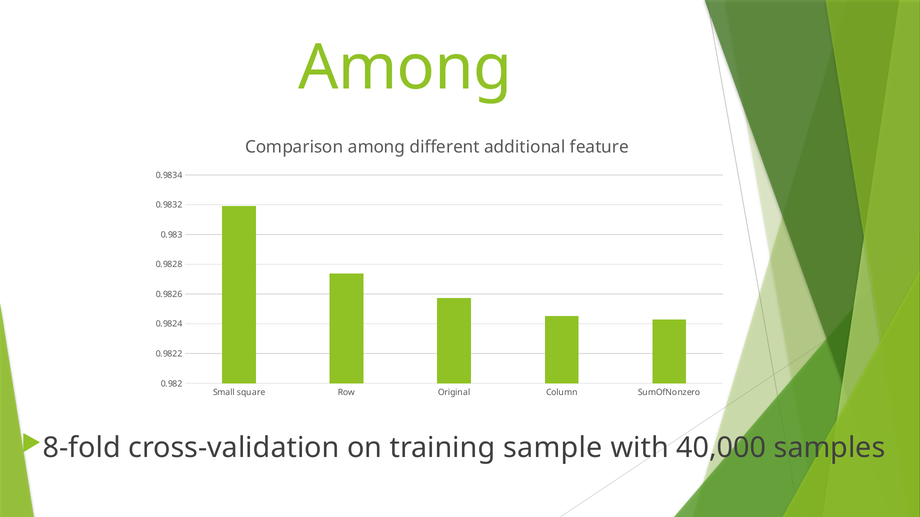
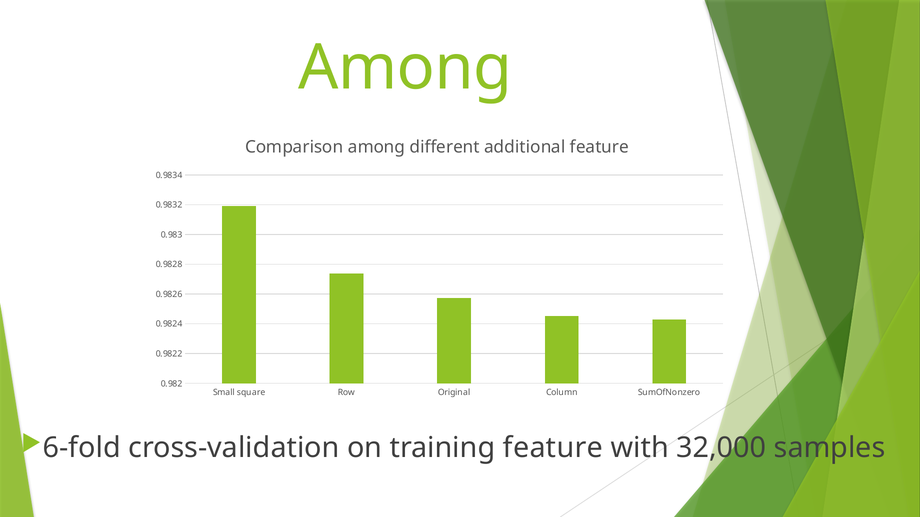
8-fold: 8-fold -> 6-fold
training sample: sample -> feature
40,000: 40,000 -> 32,000
